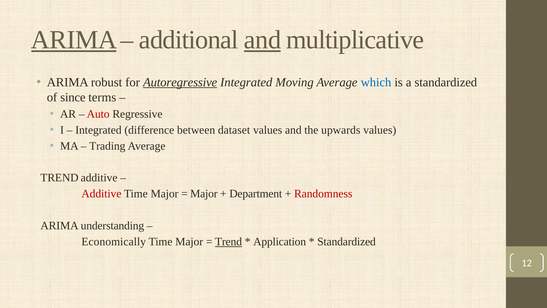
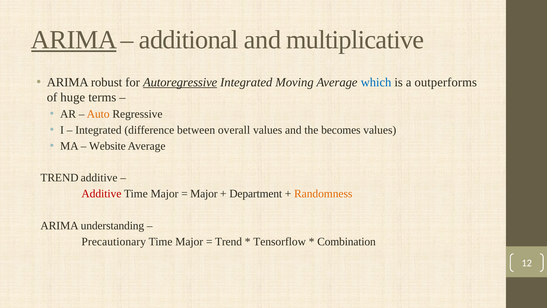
and at (262, 40) underline: present -> none
a standardized: standardized -> outperforms
since: since -> huge
Auto colour: red -> orange
dataset: dataset -> overall
upwards: upwards -> becomes
Trading: Trading -> Website
Randomness colour: red -> orange
Economically: Economically -> Precautionary
Trend at (229, 241) underline: present -> none
Application: Application -> Tensorflow
Standardized at (347, 241): Standardized -> Combination
